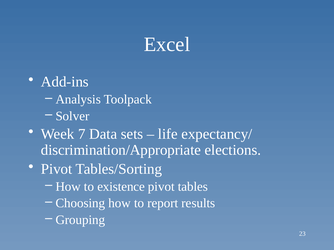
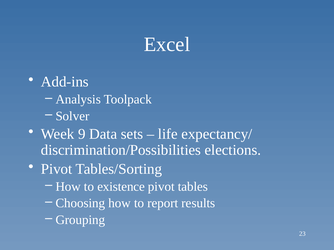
7: 7 -> 9
discrimination/Appropriate: discrimination/Appropriate -> discrimination/Possibilities
